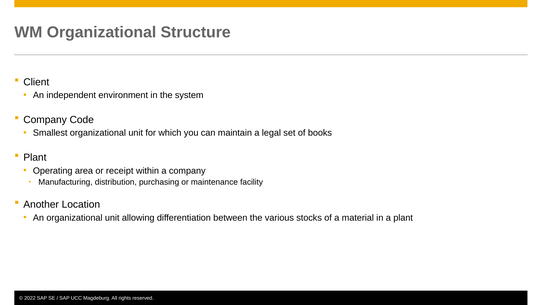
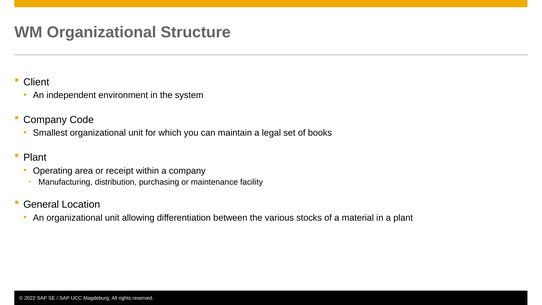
Another: Another -> General
